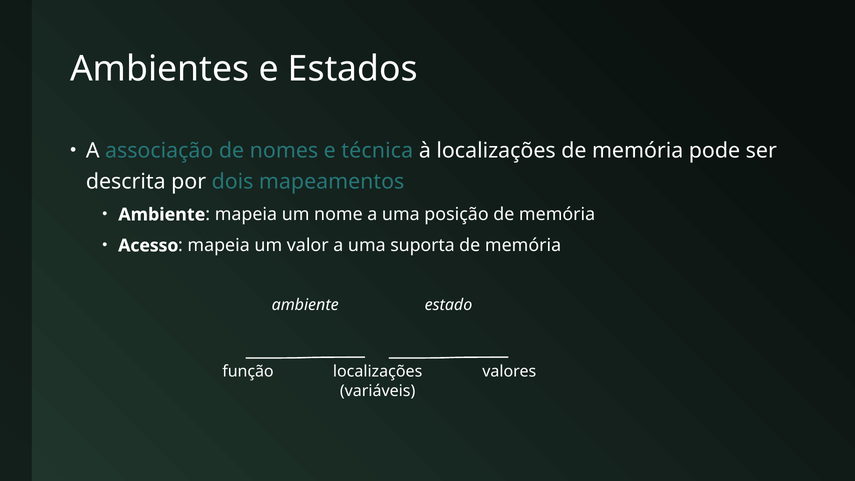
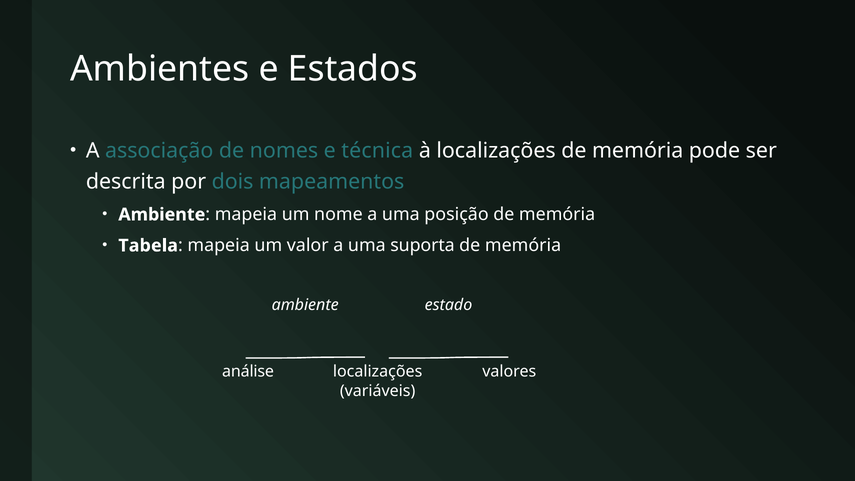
Acesso: Acesso -> Tabela
função: função -> análise
